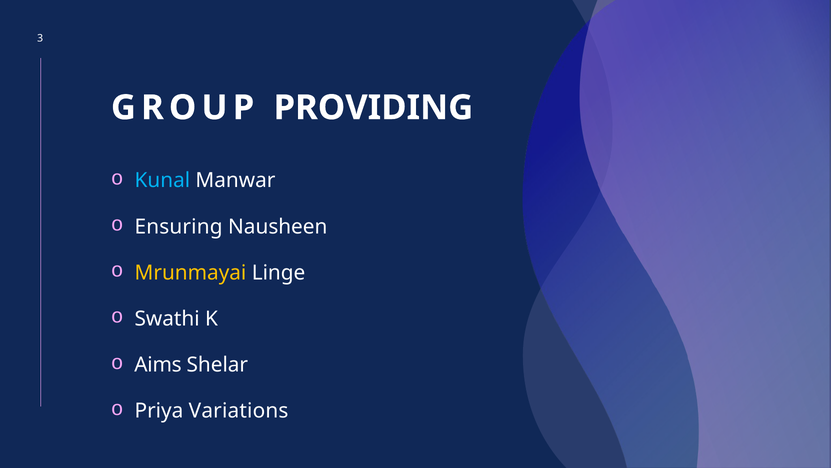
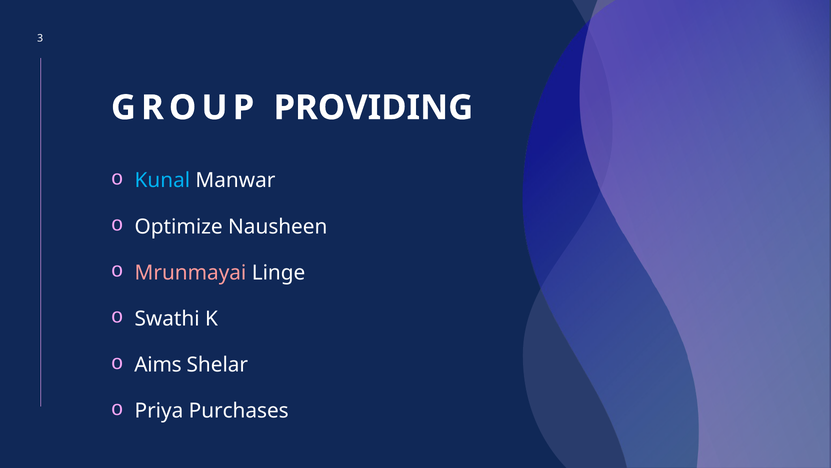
Ensuring: Ensuring -> Optimize
Mrunmayai colour: yellow -> pink
Variations: Variations -> Purchases
